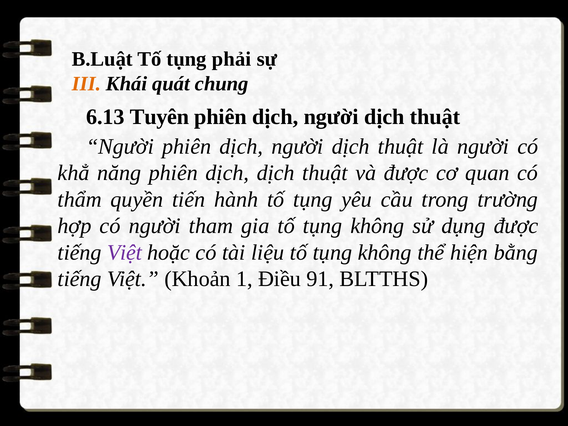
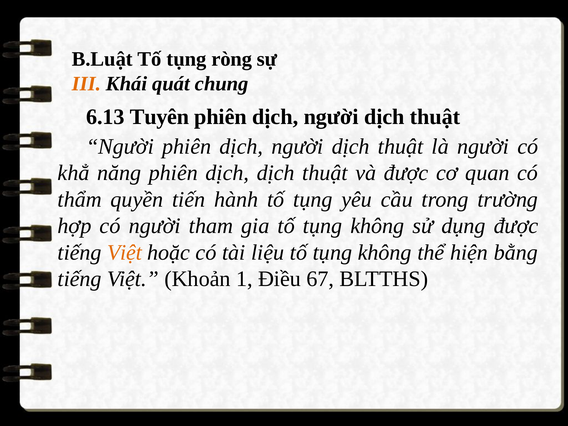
phải: phải -> ròng
Việt at (124, 252) colour: purple -> orange
91: 91 -> 67
